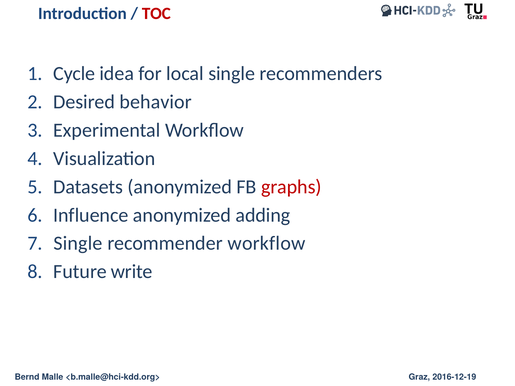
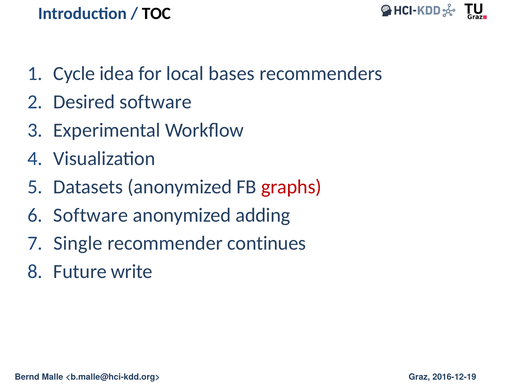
TOC colour: red -> black
local single: single -> bases
Desired behavior: behavior -> software
Influence at (91, 215): Influence -> Software
recommender workflow: workflow -> continues
